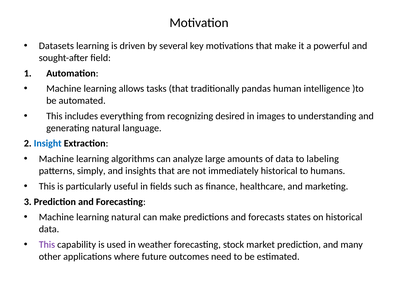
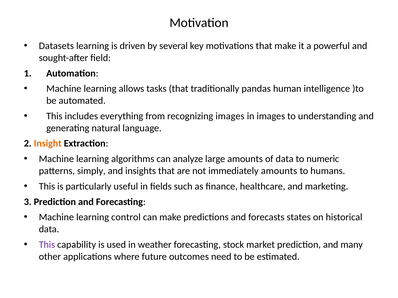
recognizing desired: desired -> images
Insight colour: blue -> orange
labeling: labeling -> numeric
immediately historical: historical -> amounts
learning natural: natural -> control
